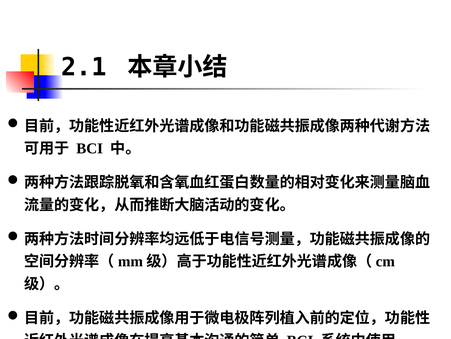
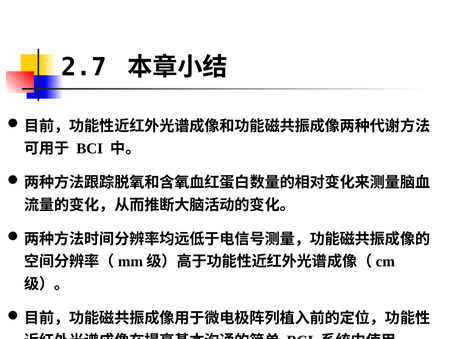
2.1: 2.1 -> 2.7
